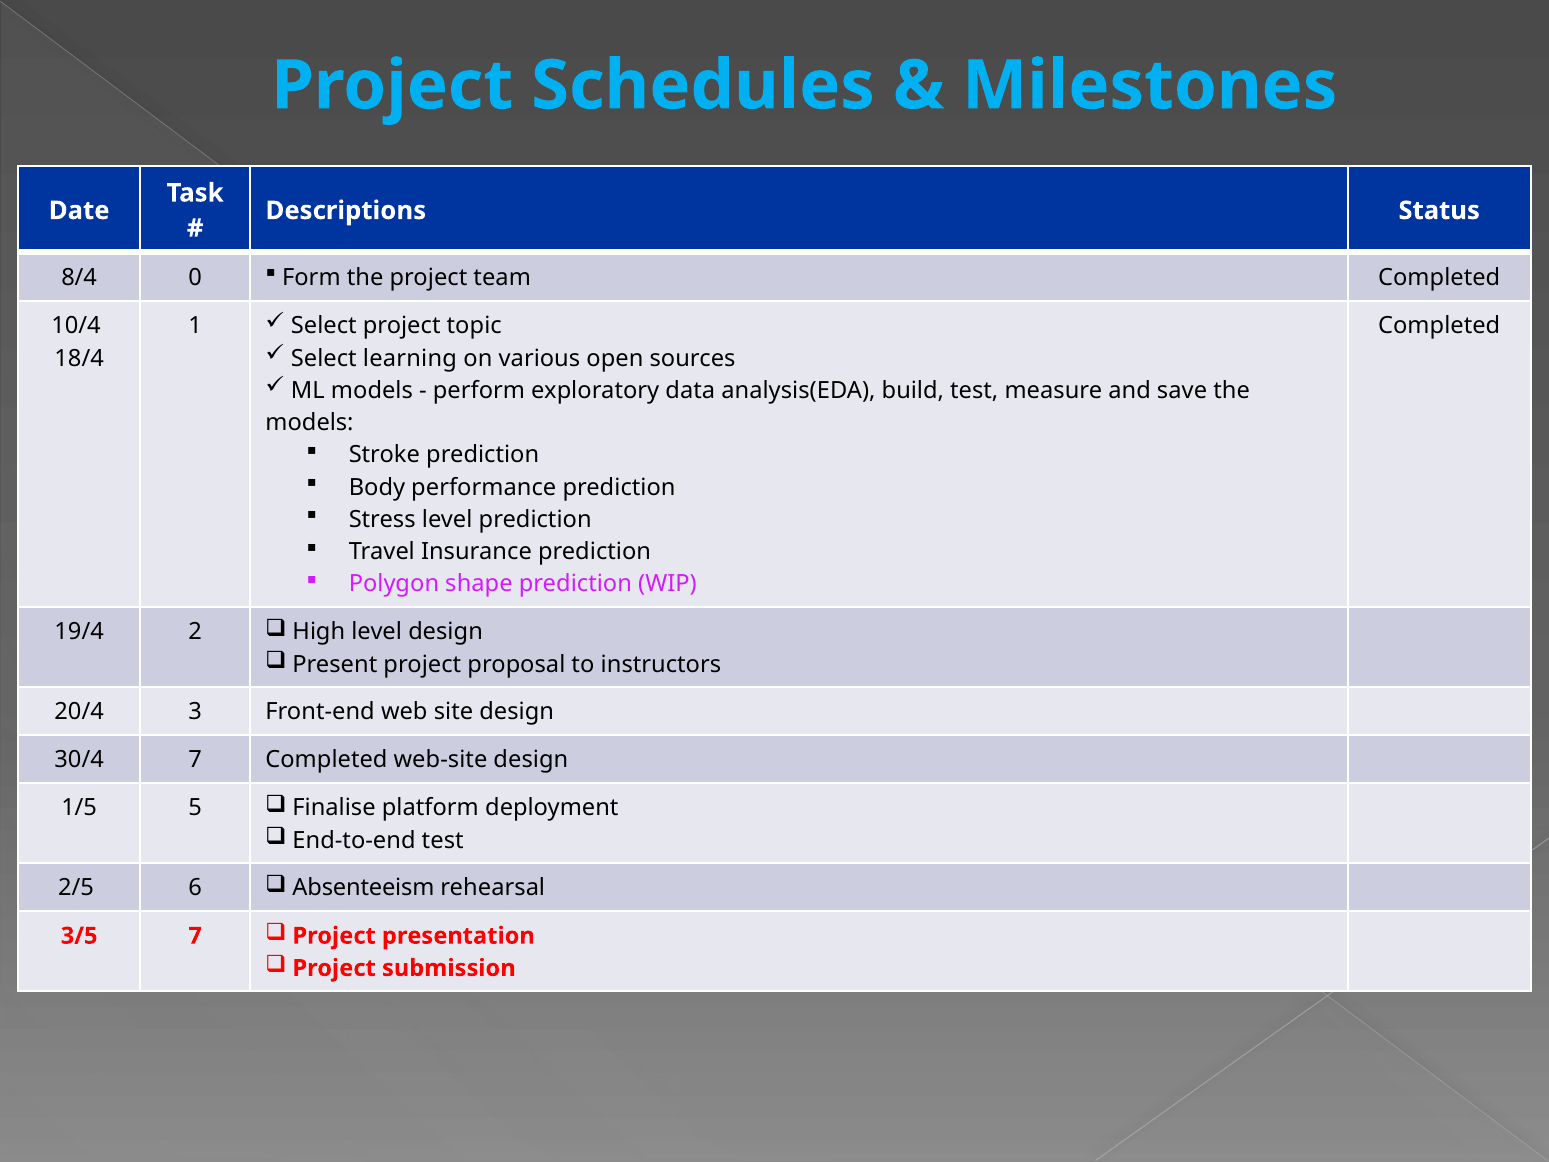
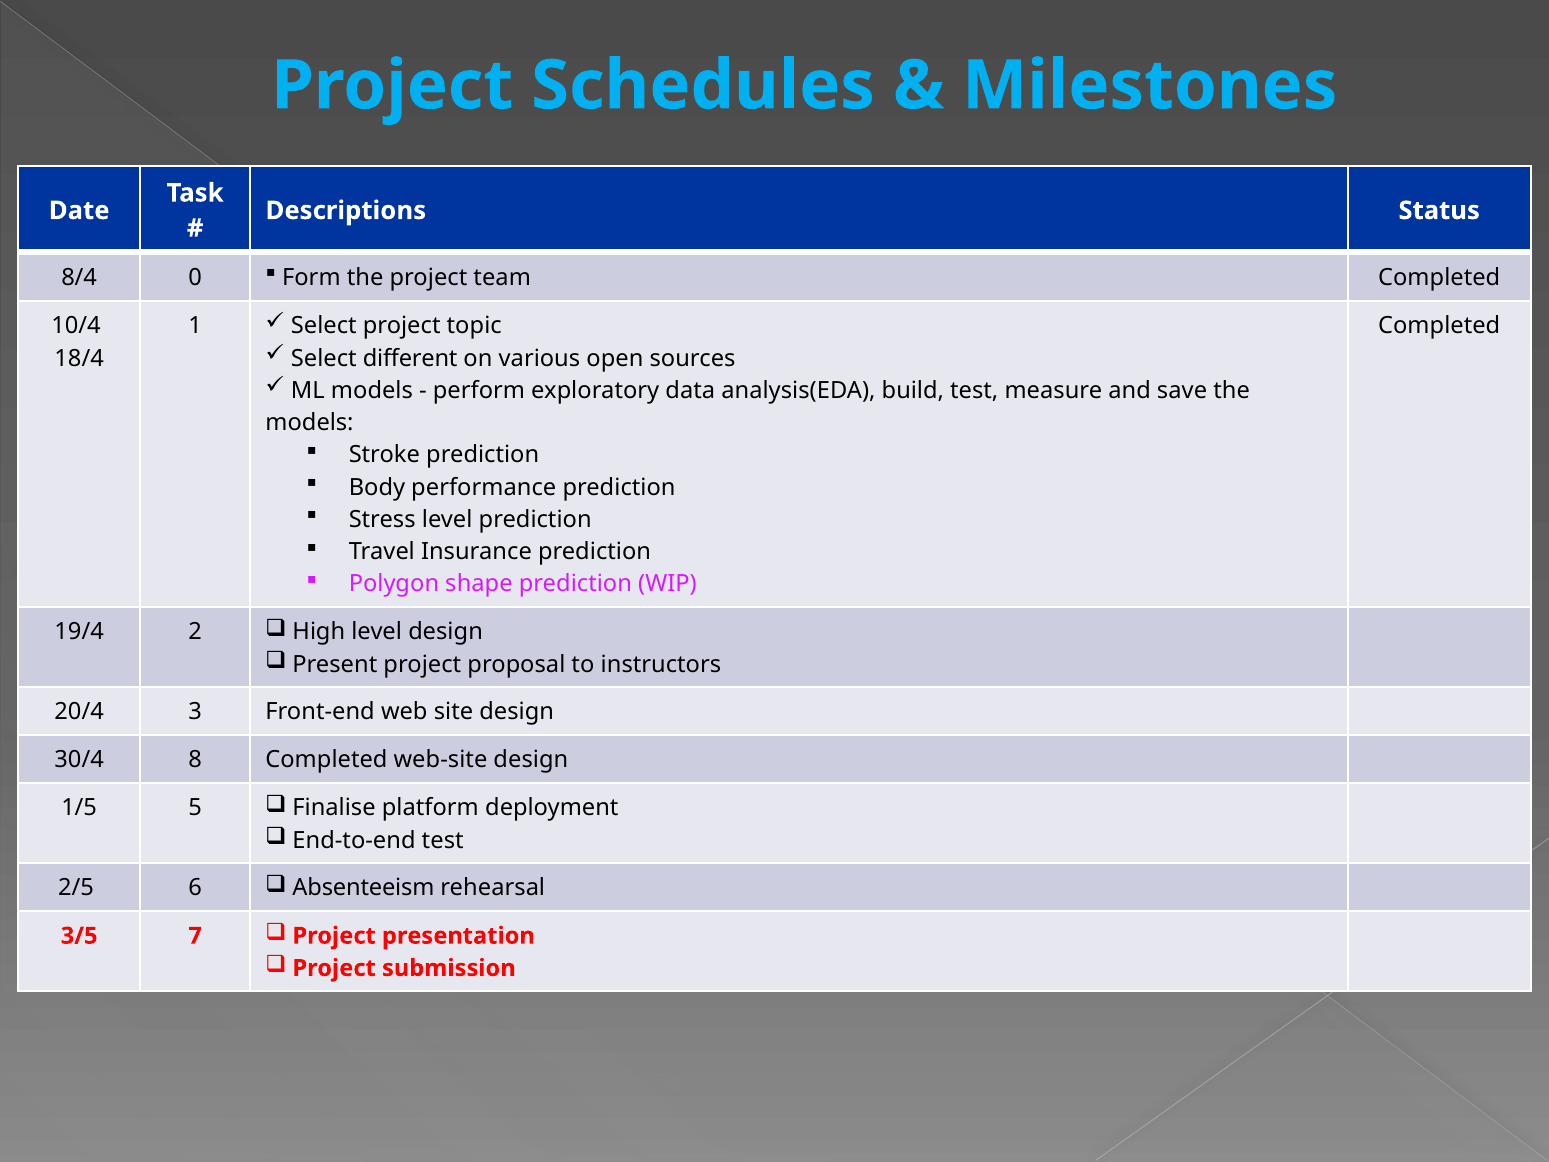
learning: learning -> different
30/4 7: 7 -> 8
